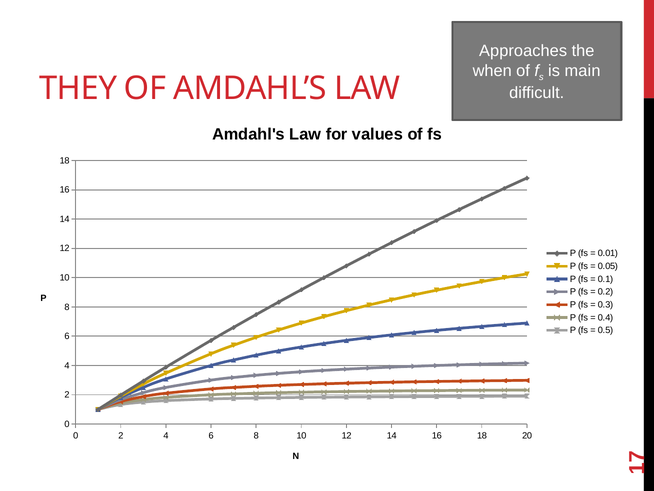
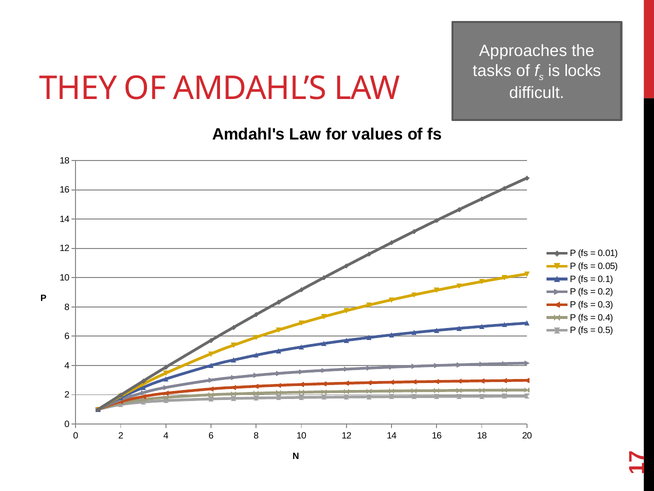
when: when -> tasks
main: main -> locks
